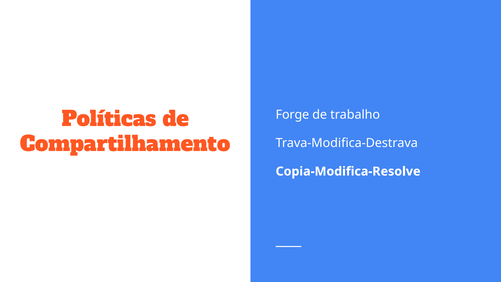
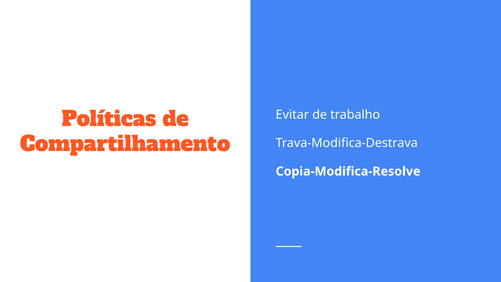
Forge: Forge -> Evitar
